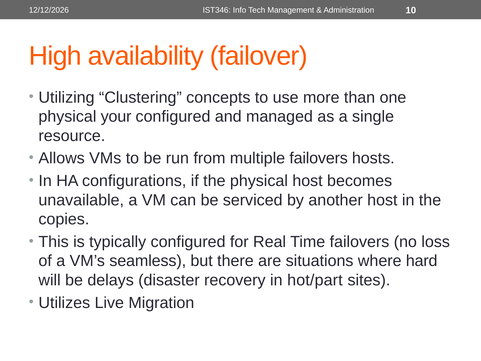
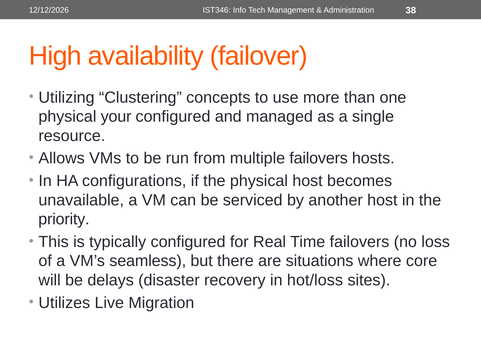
10: 10 -> 38
copies: copies -> priority
hard: hard -> core
hot/part: hot/part -> hot/loss
